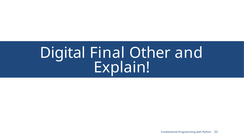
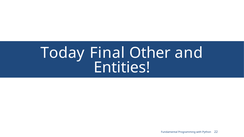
Digital: Digital -> Today
Explain: Explain -> Entities
